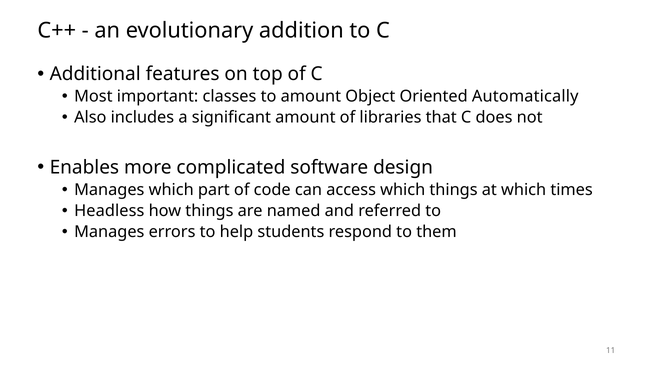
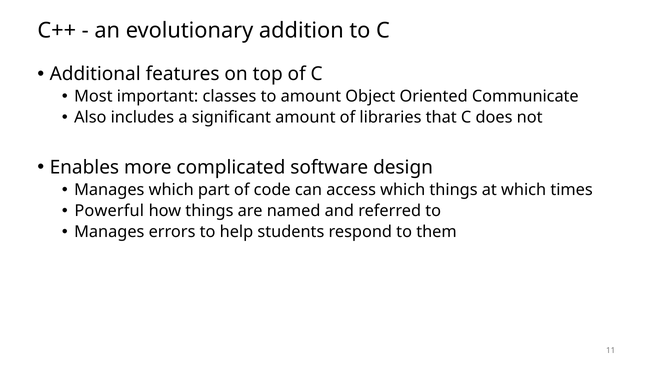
Automatically: Automatically -> Communicate
Headless: Headless -> Powerful
